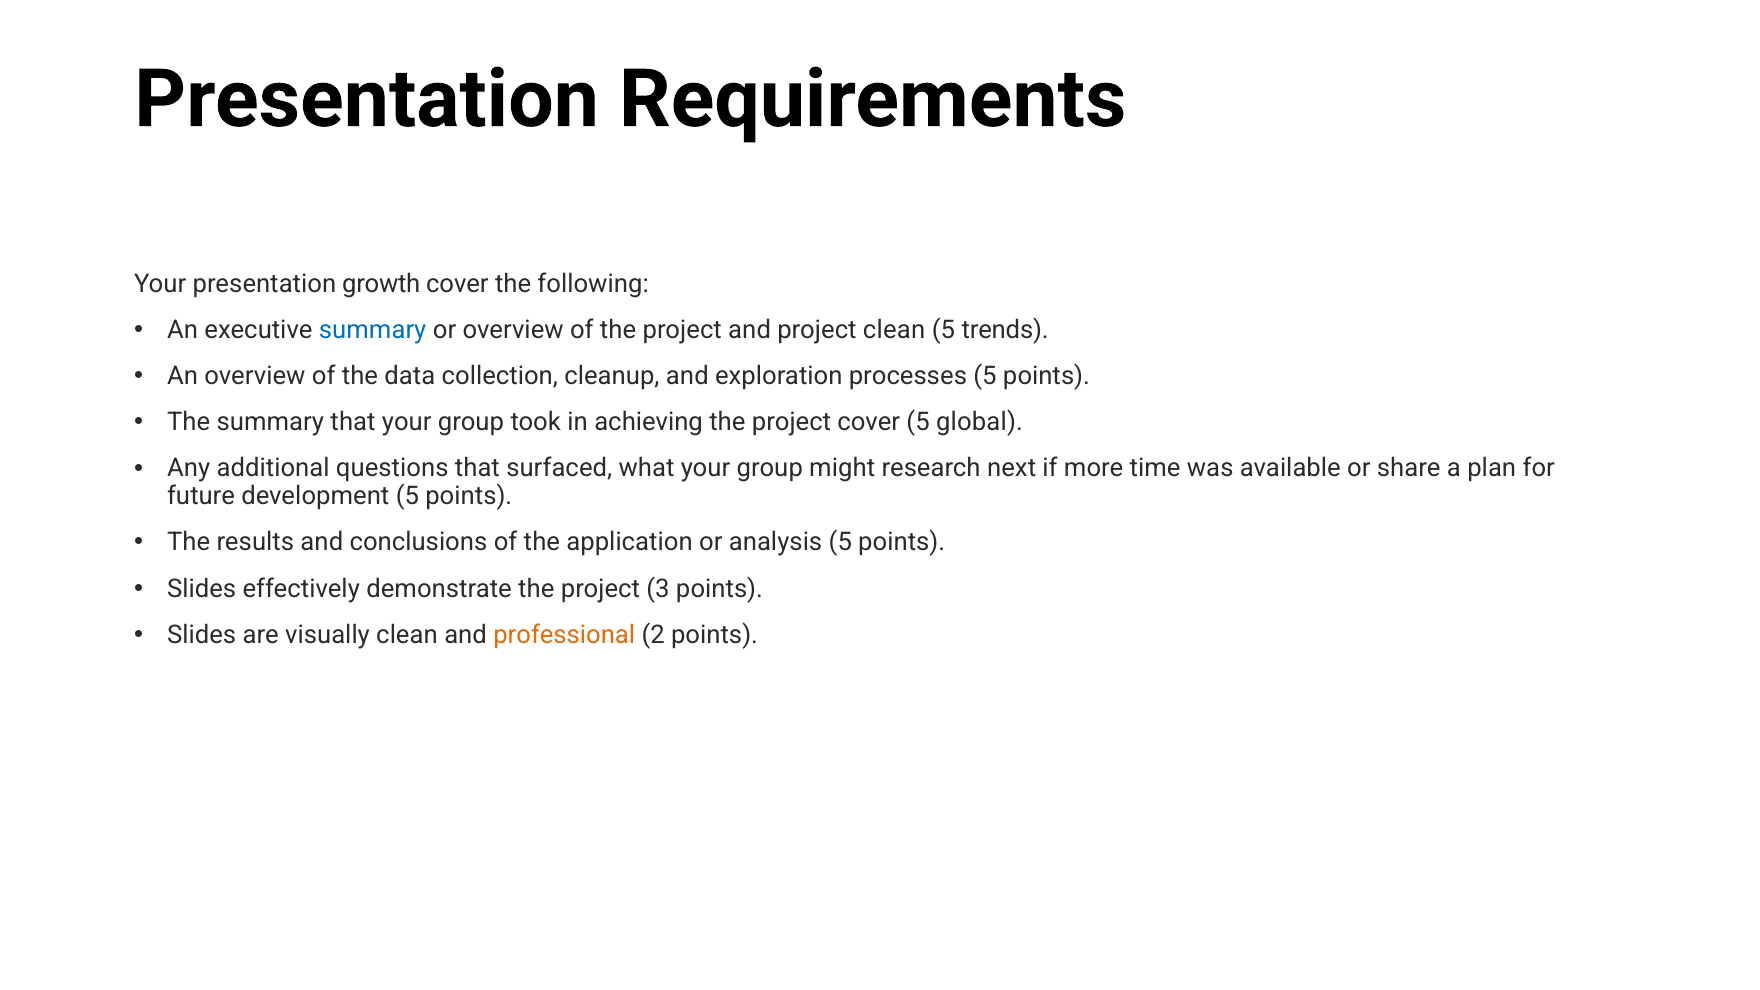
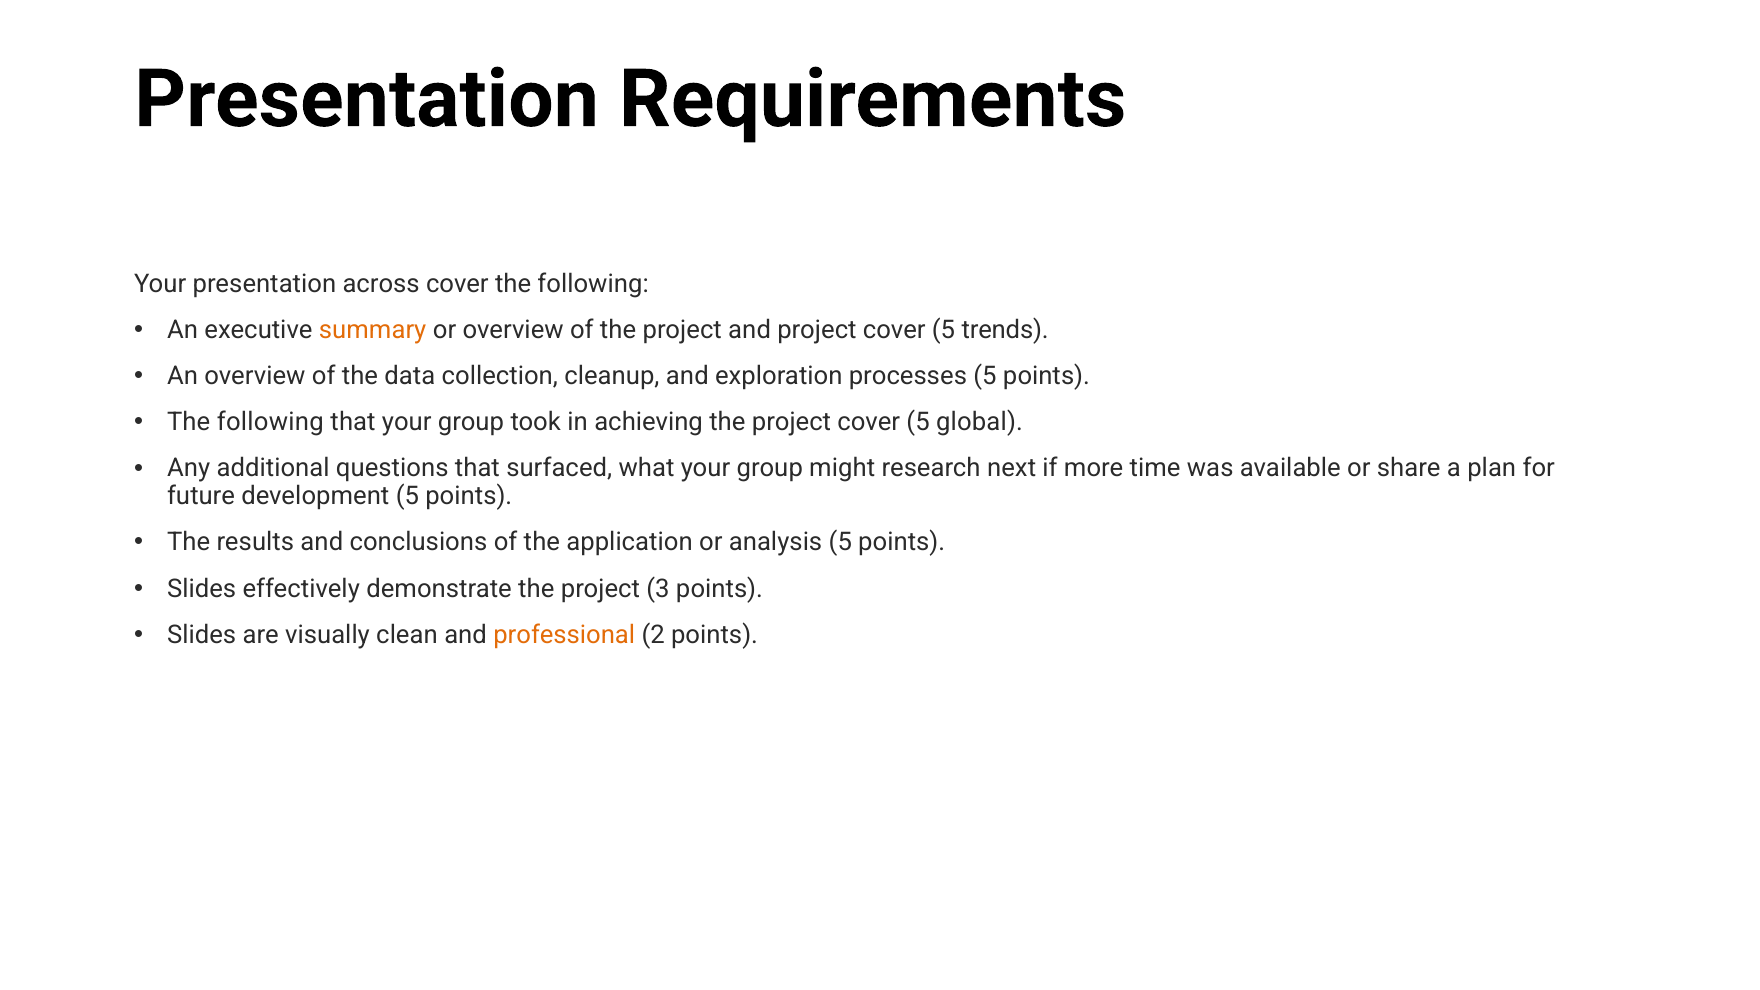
growth: growth -> across
summary at (373, 330) colour: blue -> orange
and project clean: clean -> cover
summary at (270, 422): summary -> following
